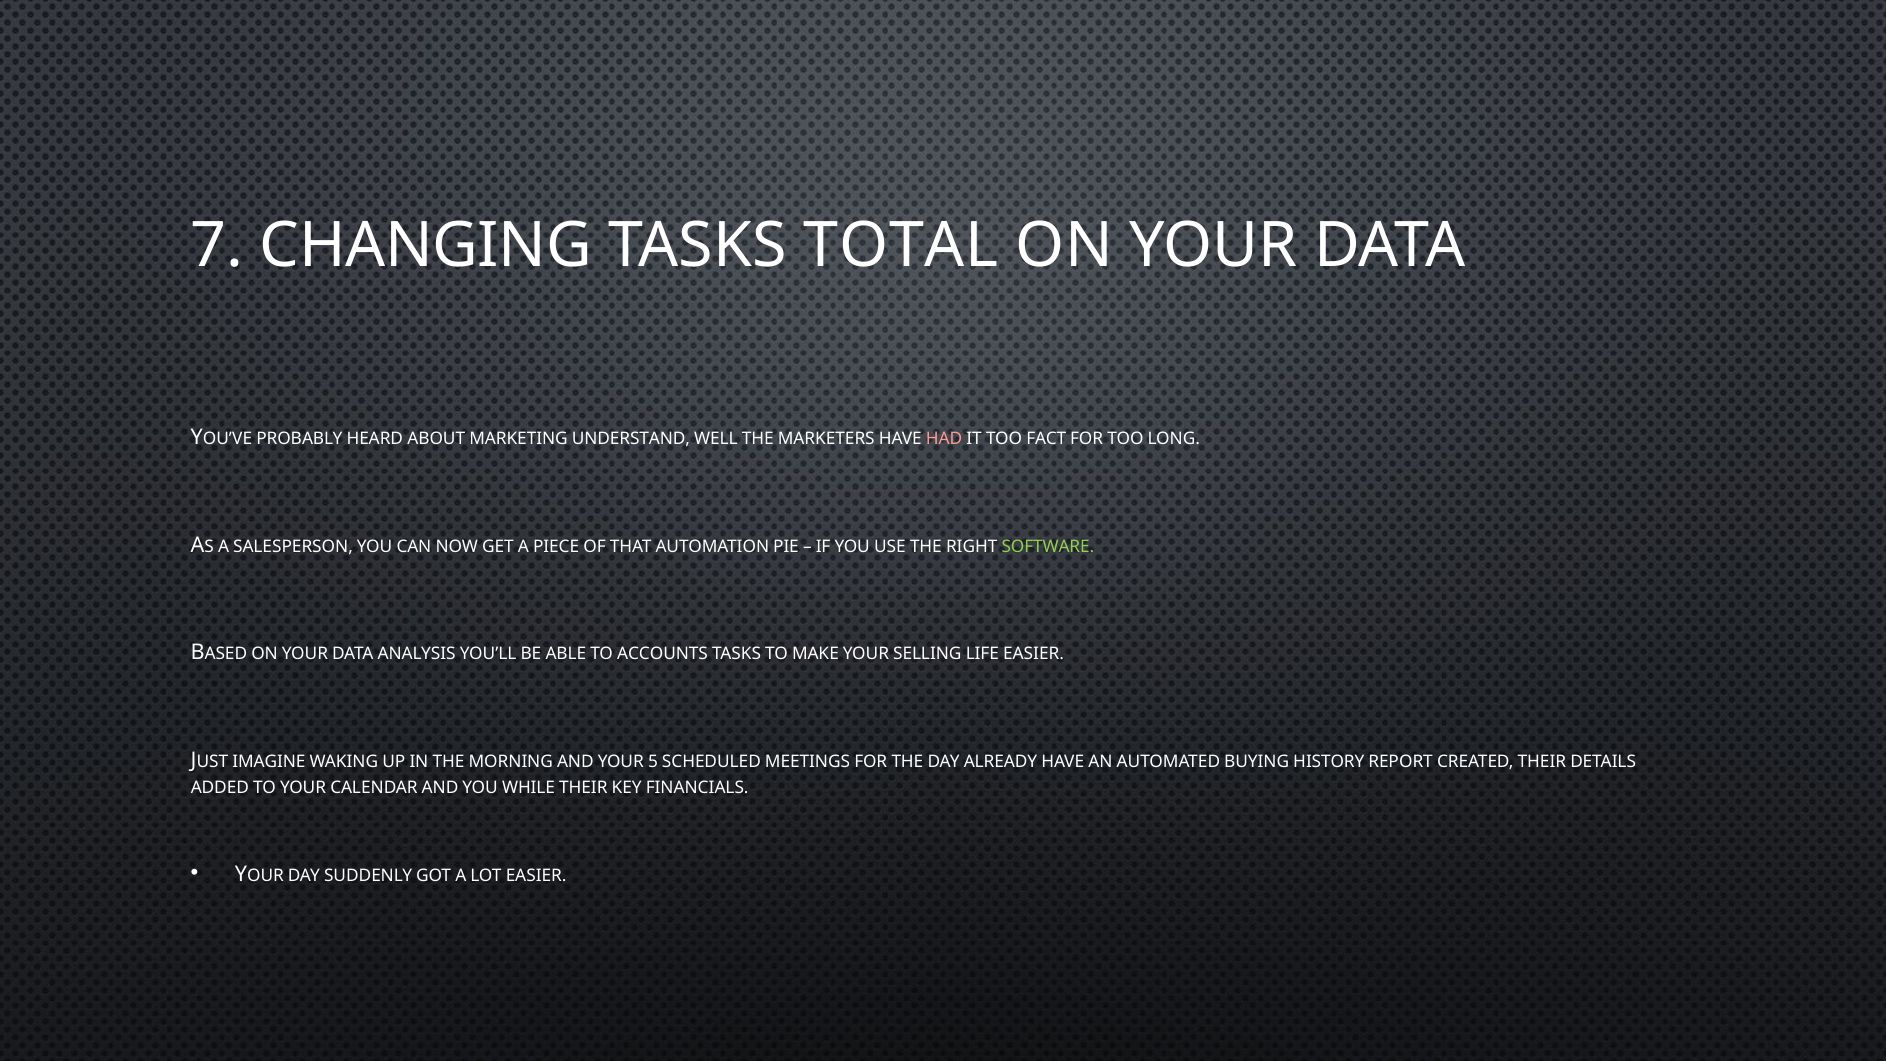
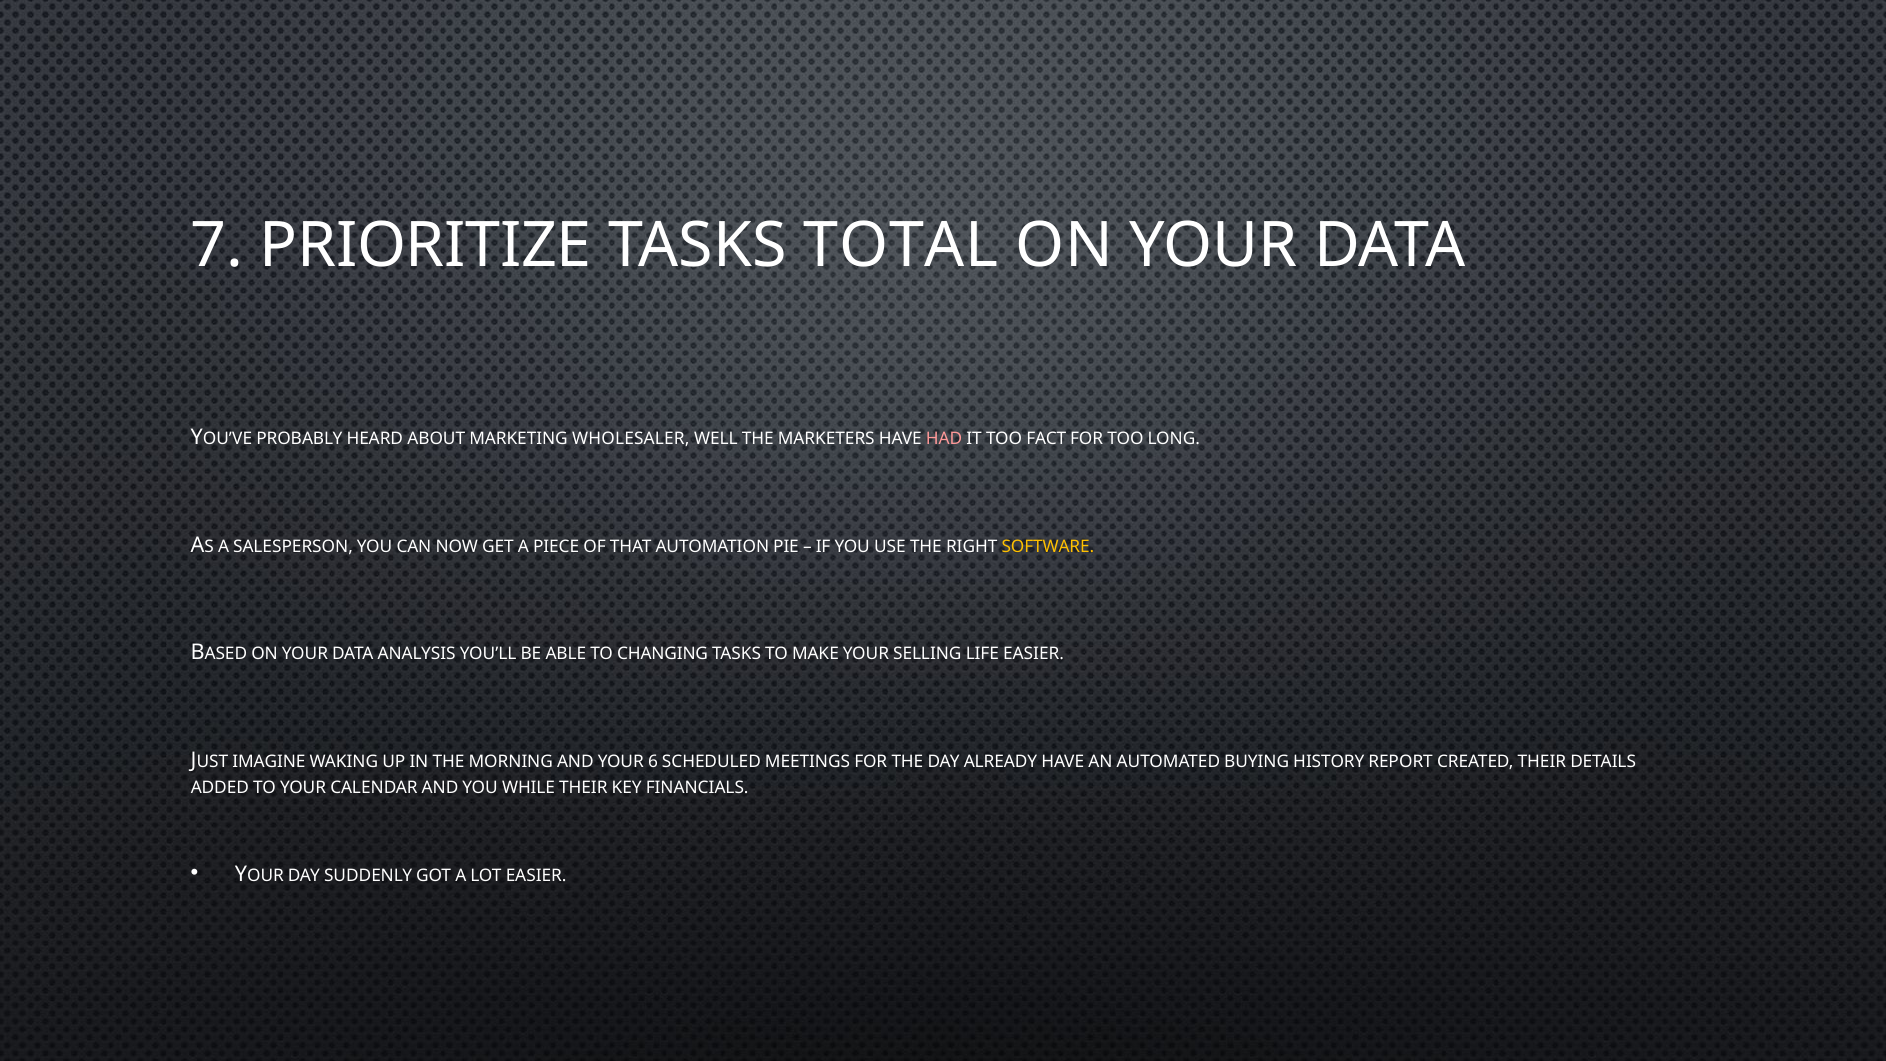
CHANGING: CHANGING -> PRIORITIZE
UNDERSTAND: UNDERSTAND -> WHOLESALER
SOFTWARE colour: light green -> yellow
ACCOUNTS: ACCOUNTS -> CHANGING
5: 5 -> 6
